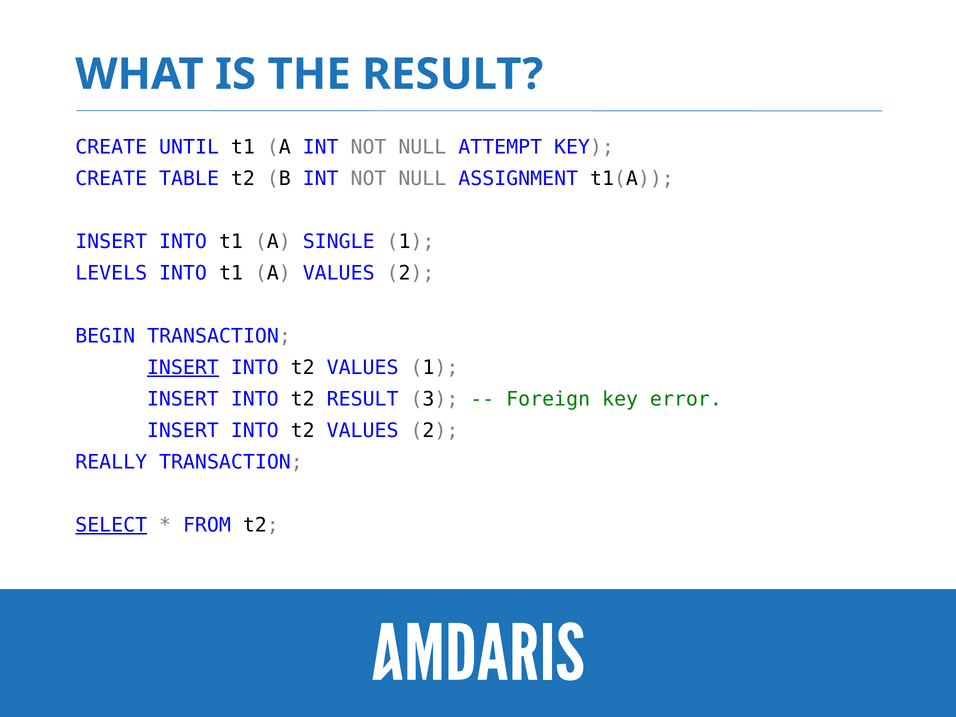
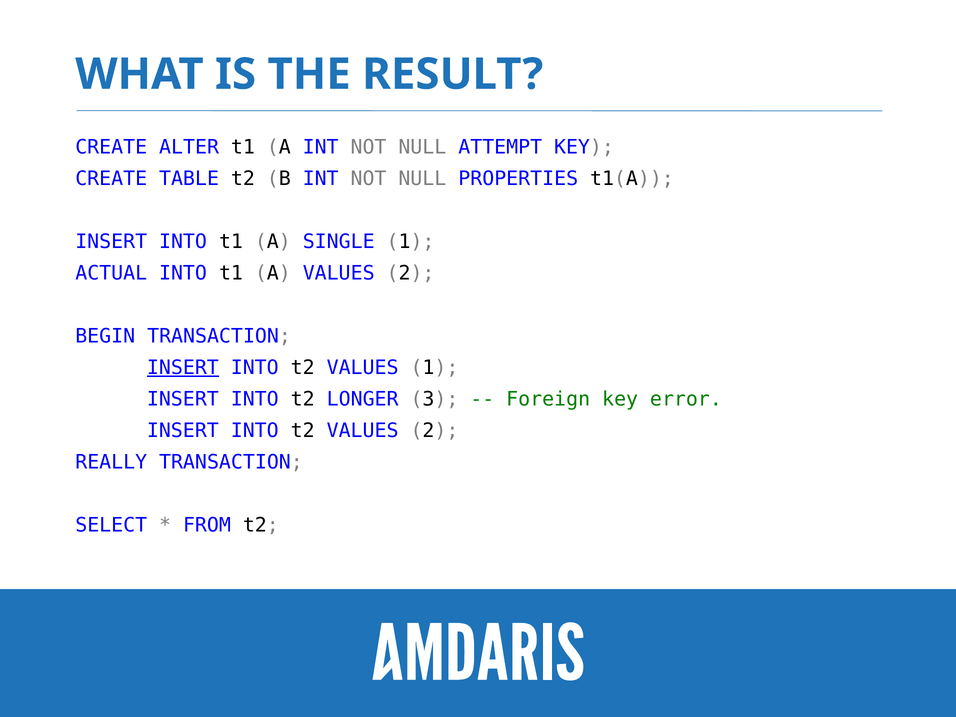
UNTIL: UNTIL -> ALTER
ASSIGNMENT: ASSIGNMENT -> PROPERTIES
LEVELS: LEVELS -> ACTUAL
t2 RESULT: RESULT -> LONGER
SELECT underline: present -> none
